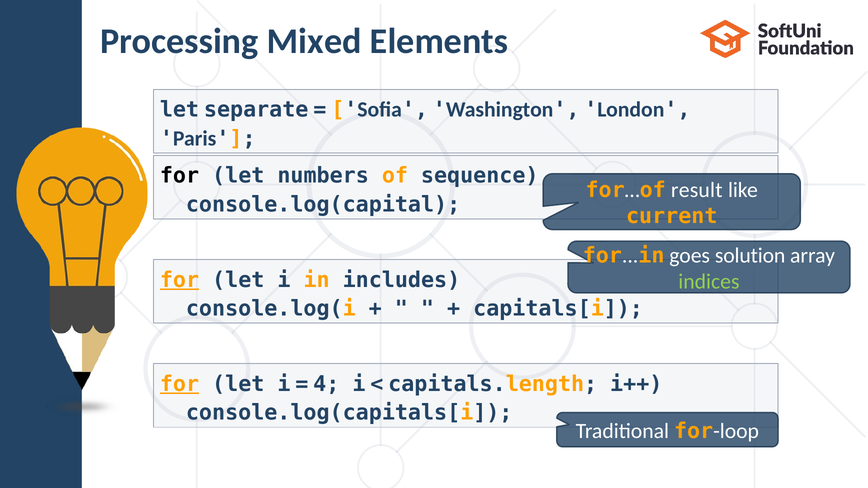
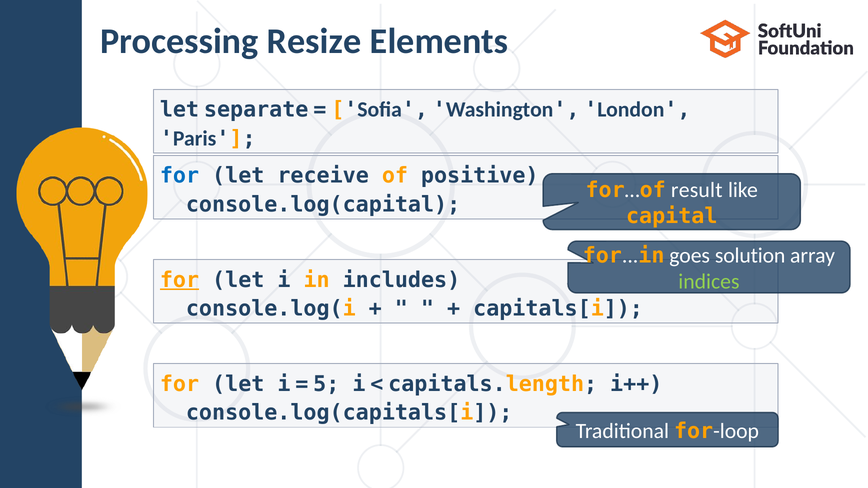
Mixed: Mixed -> Resize
for at (180, 176) colour: black -> blue
numbers: numbers -> receive
sequence: sequence -> positive
current: current -> capital
for at (180, 384) underline: present -> none
4: 4 -> 5
